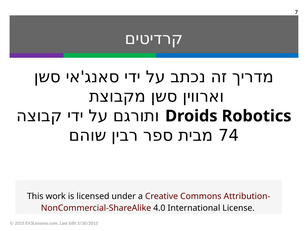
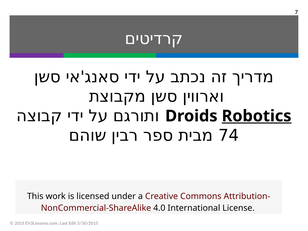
Robotics underline: none -> present
